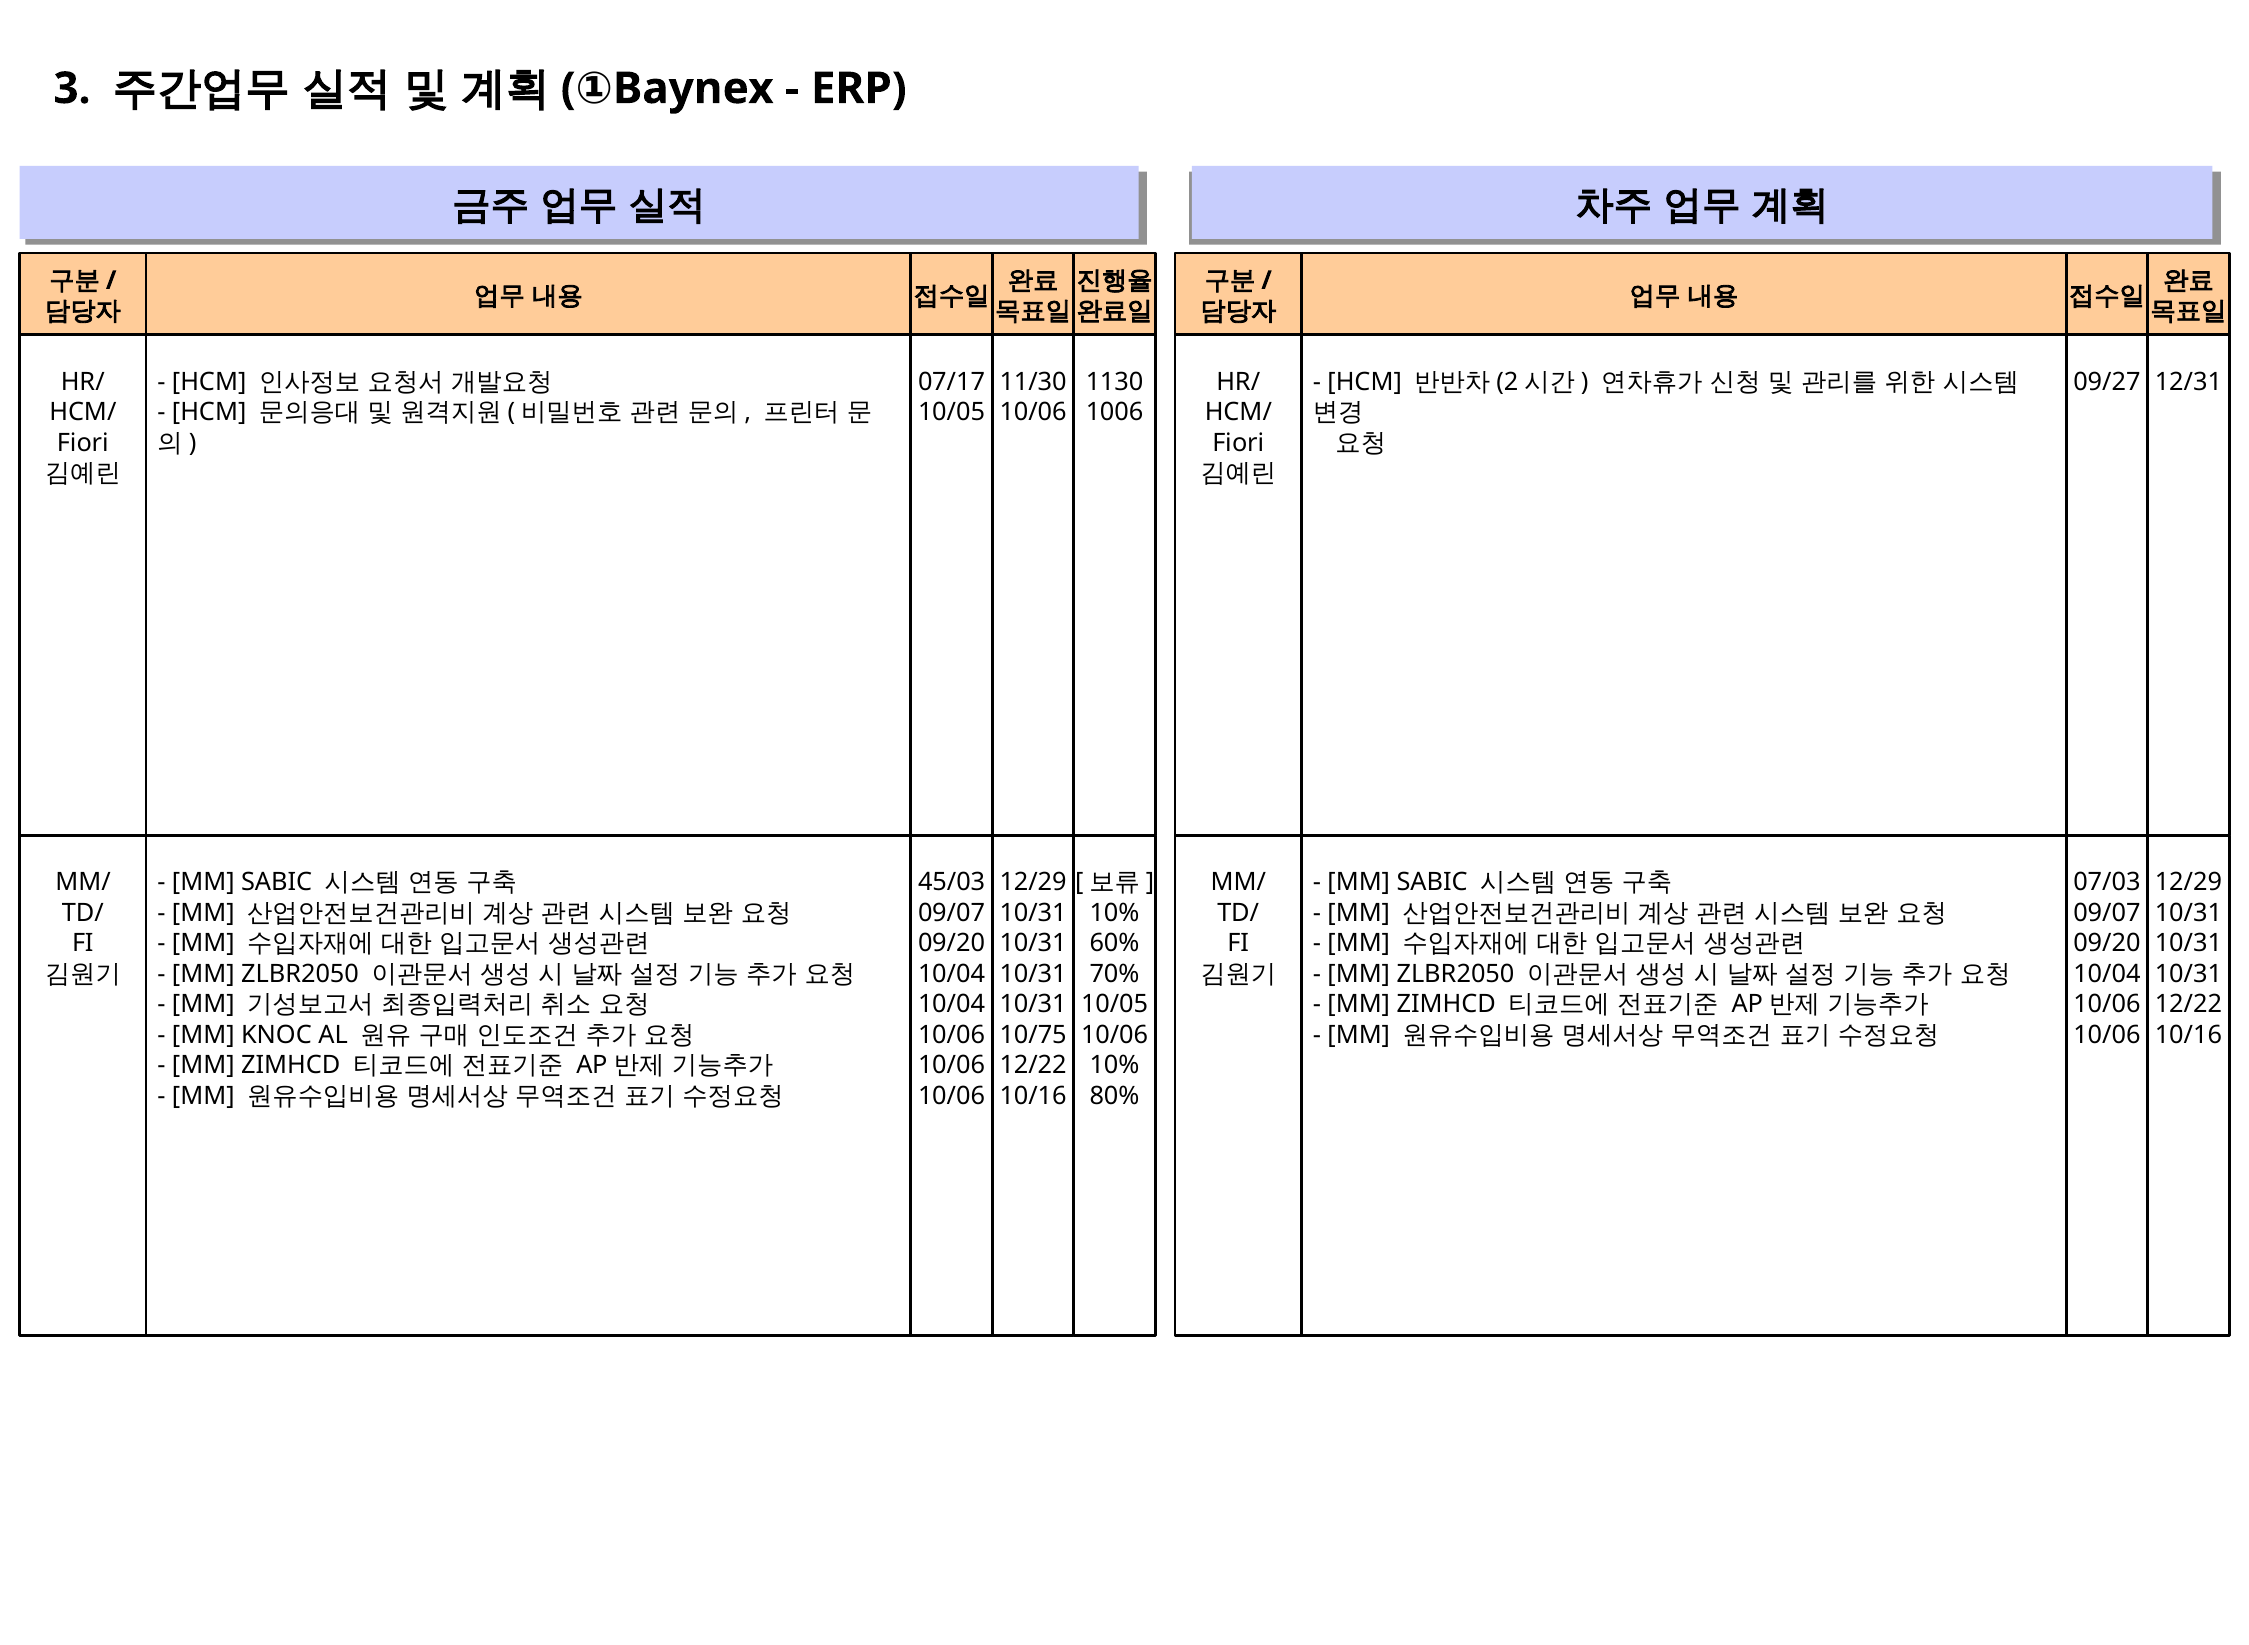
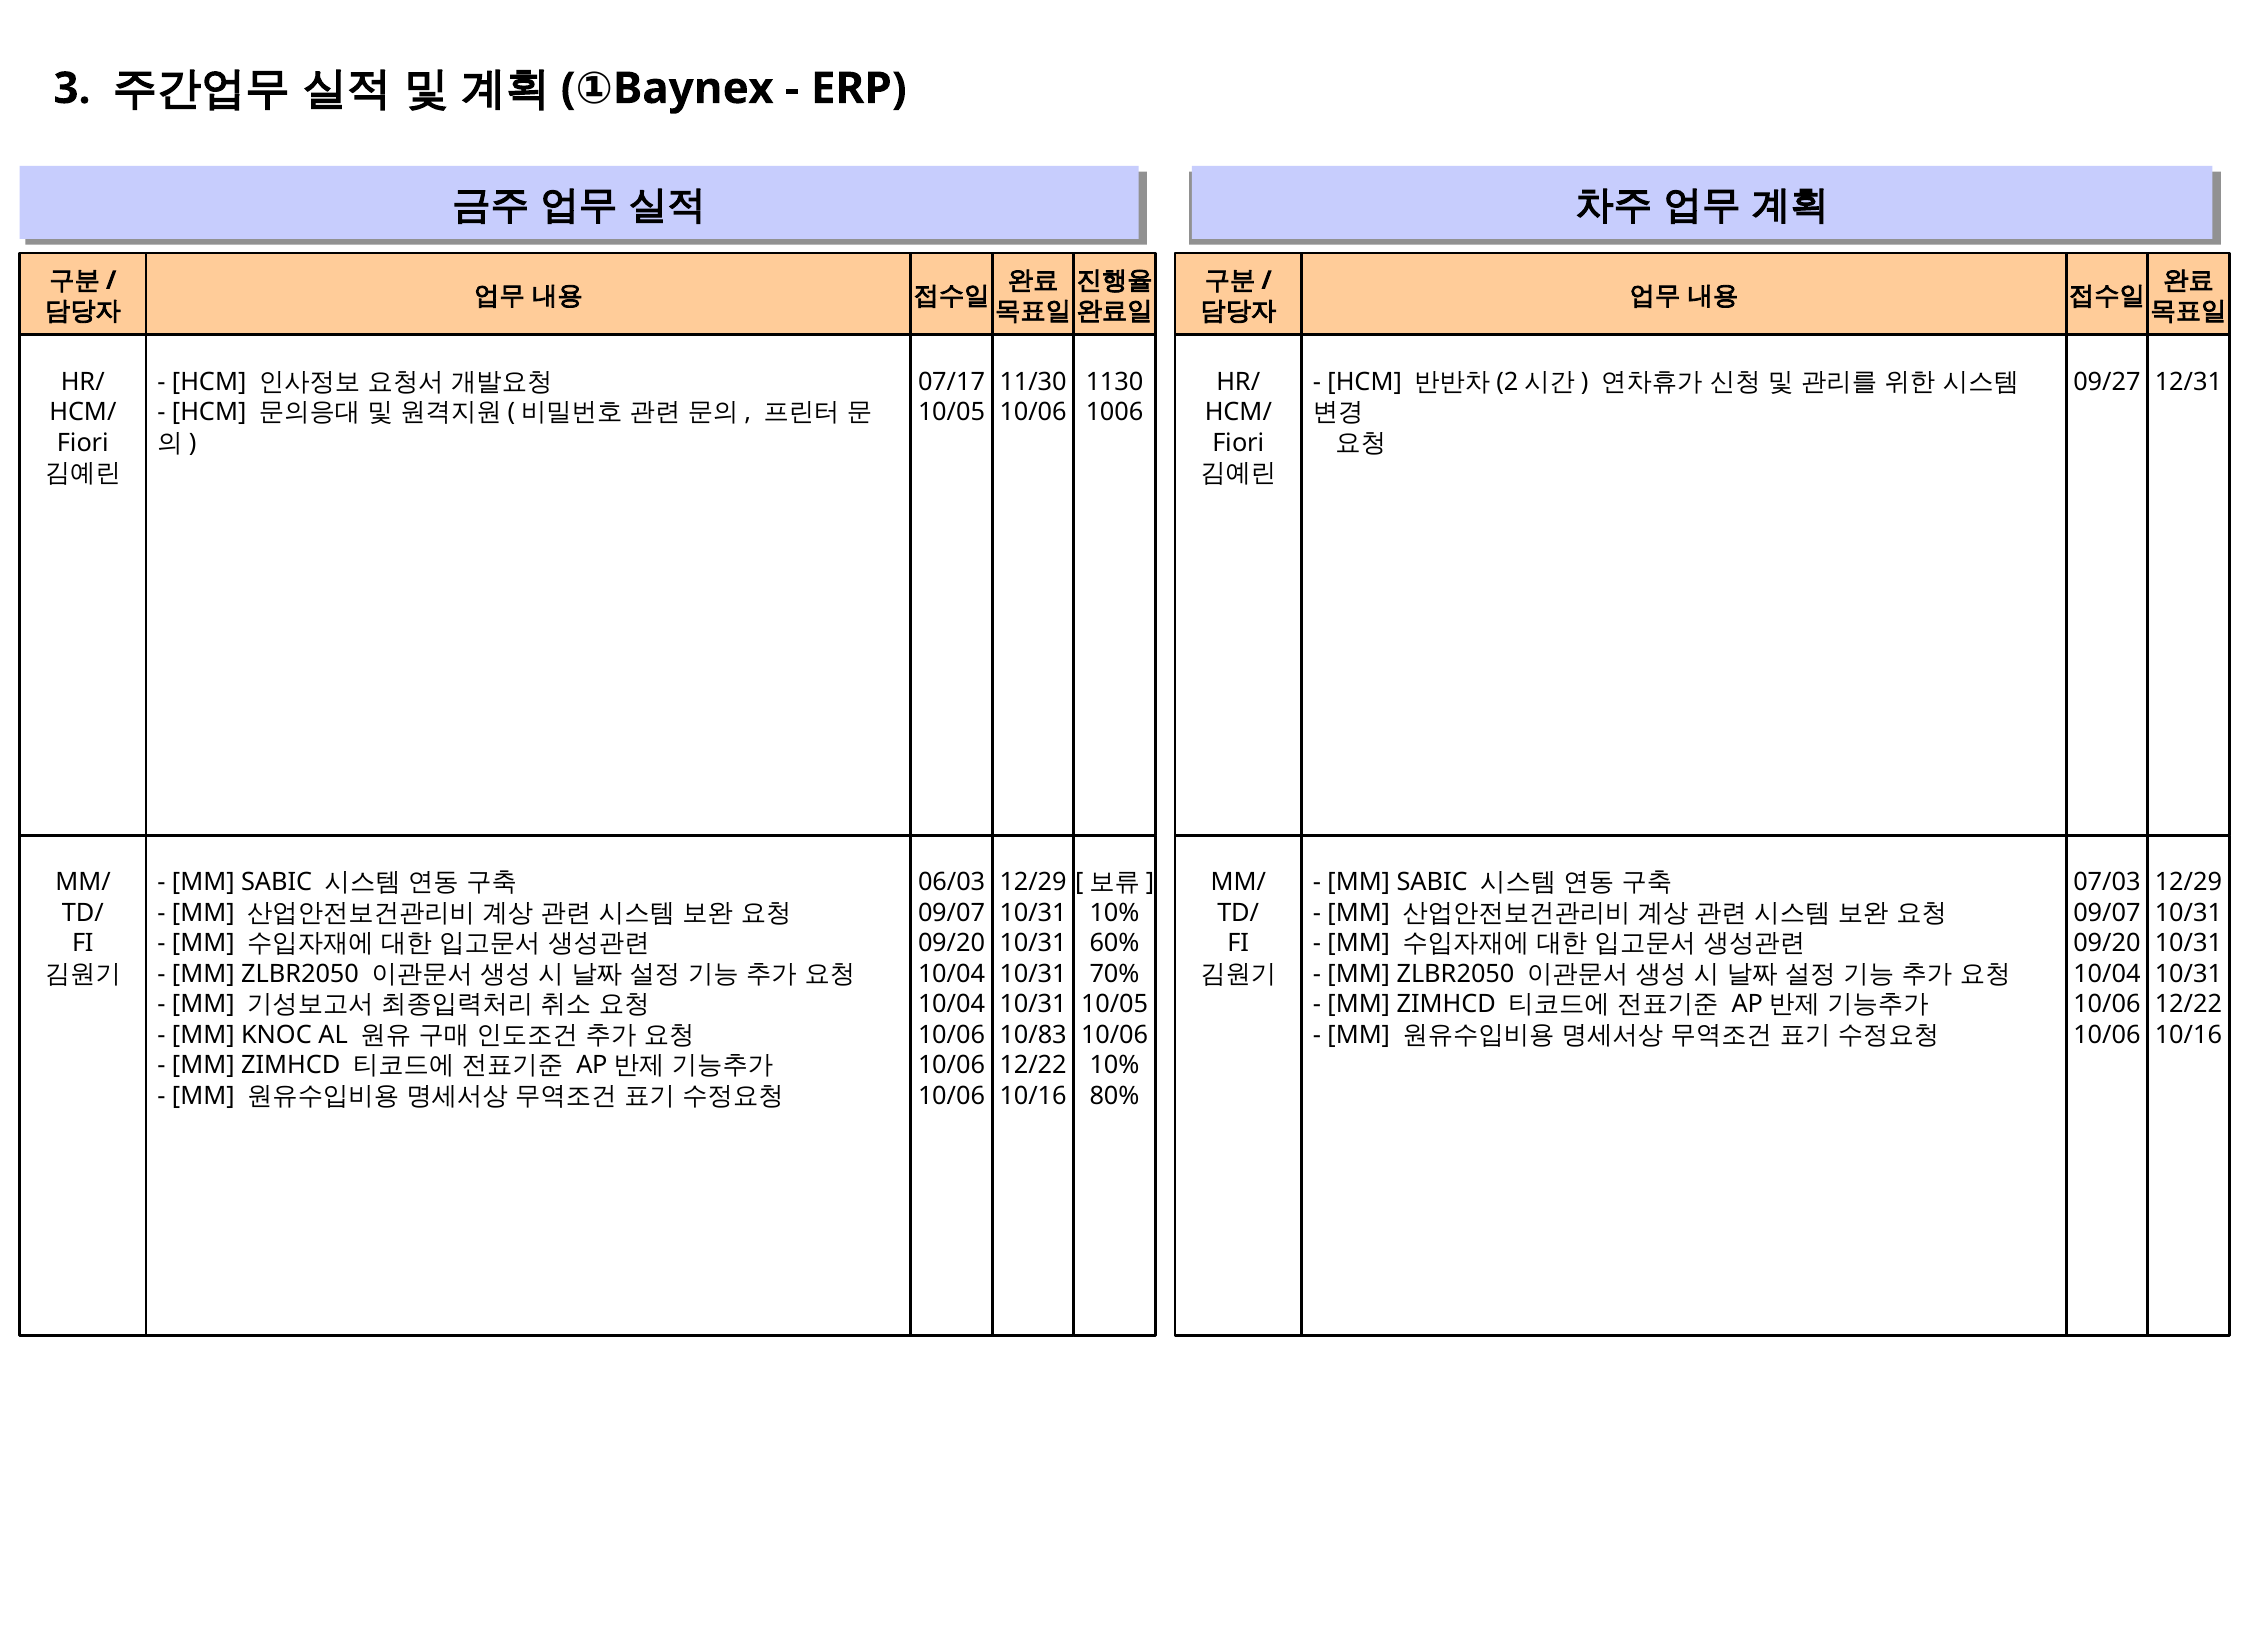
45/03: 45/03 -> 06/03
10/75: 10/75 -> 10/83
